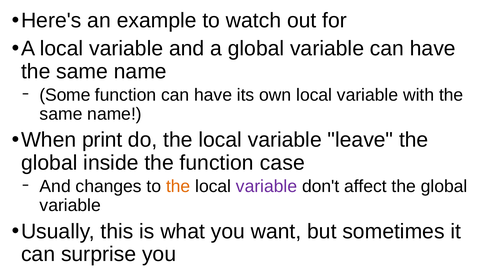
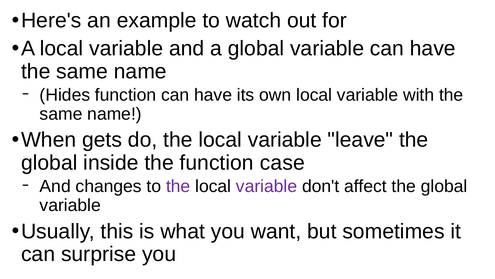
Some: Some -> Hides
print: print -> gets
the at (178, 186) colour: orange -> purple
